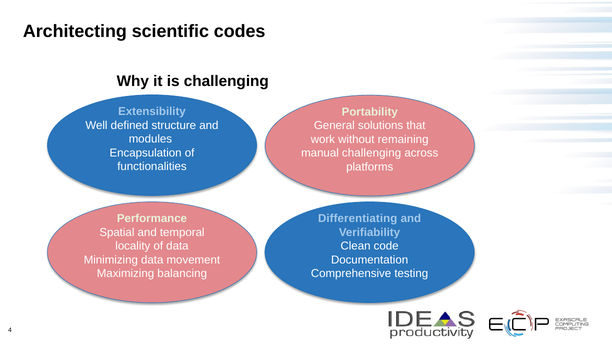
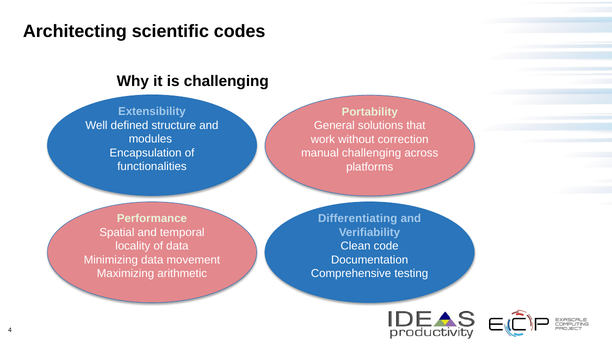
remaining: remaining -> correction
balancing: balancing -> arithmetic
